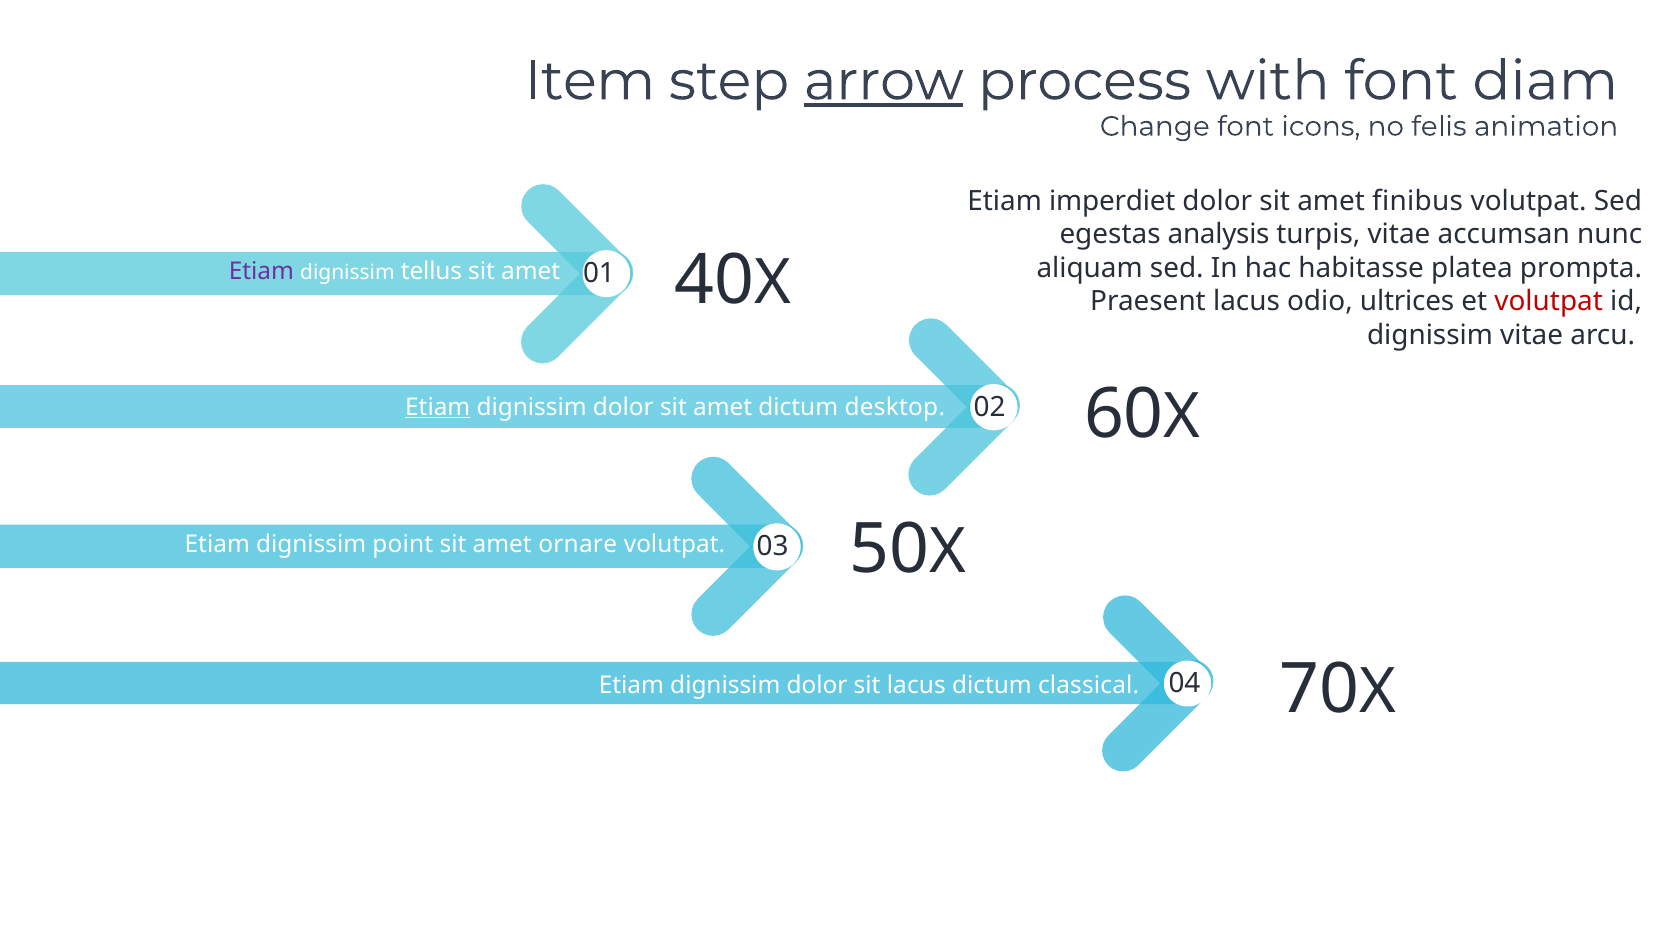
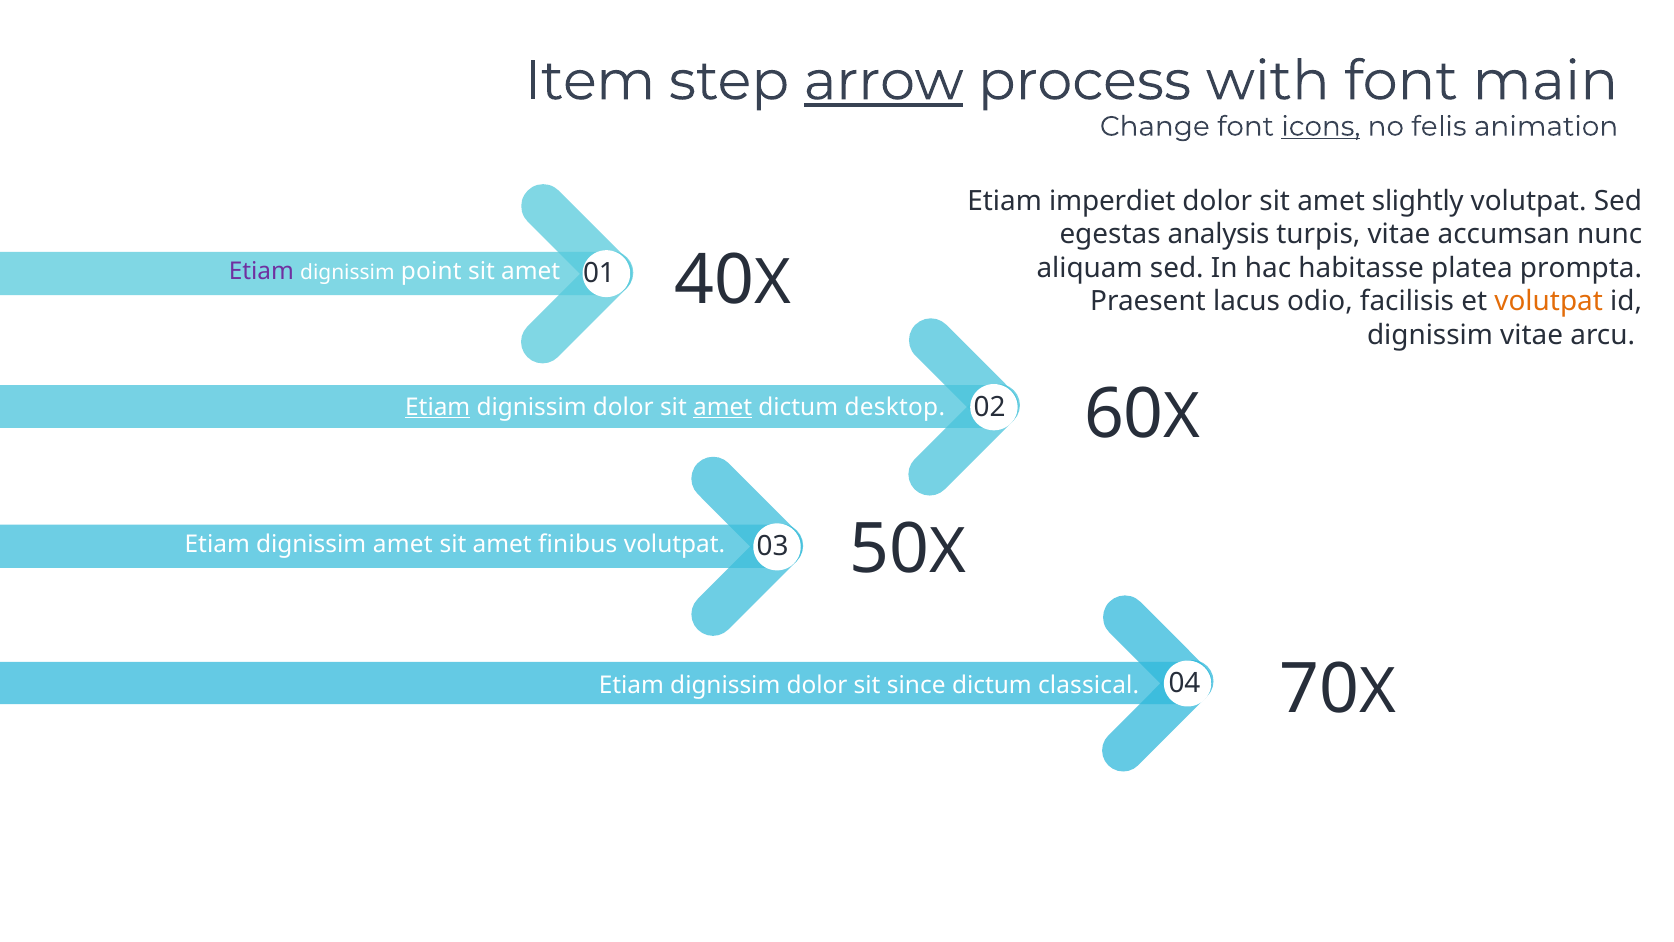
diam: diam -> main
icons underline: none -> present
finibus: finibus -> slightly
tellus: tellus -> point
ultrices: ultrices -> facilisis
volutpat at (1549, 302) colour: red -> orange
amet at (723, 407) underline: none -> present
dignissim point: point -> amet
ornare: ornare -> finibus
sit lacus: lacus -> since
